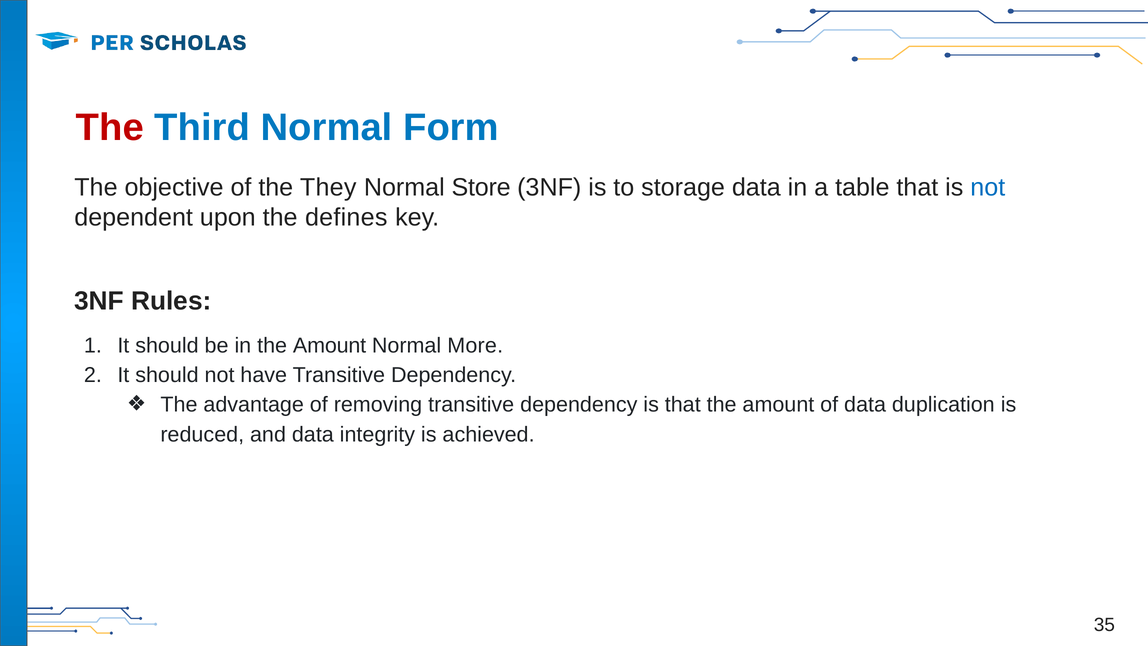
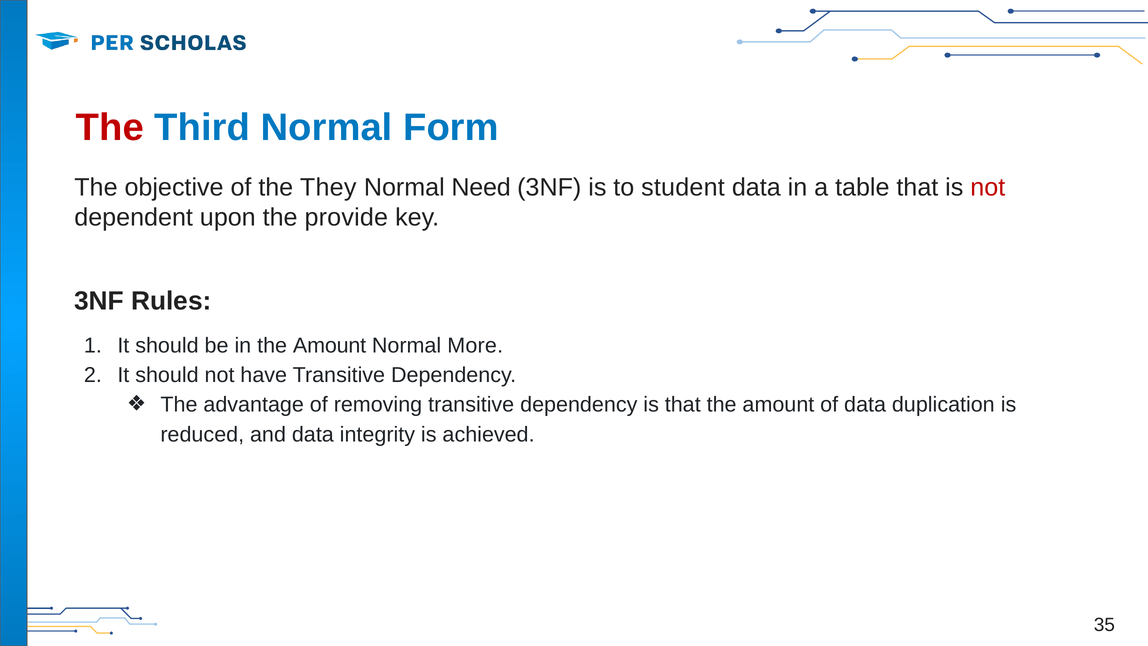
Store: Store -> Need
storage: storage -> student
not at (988, 187) colour: blue -> red
defines: defines -> provide
